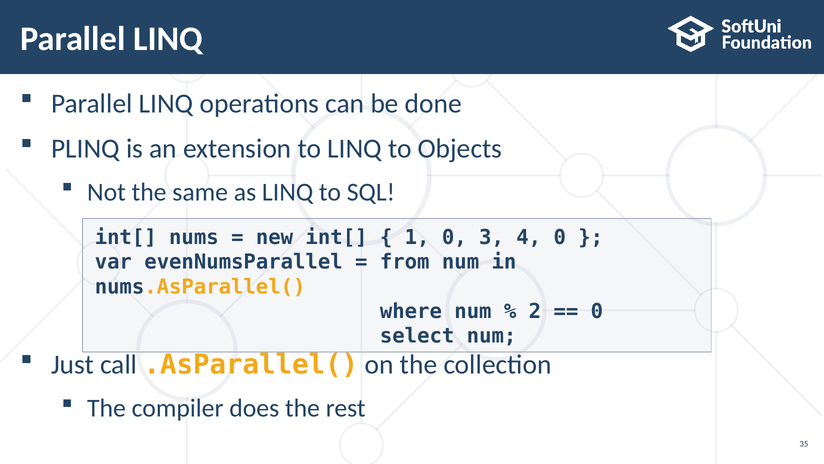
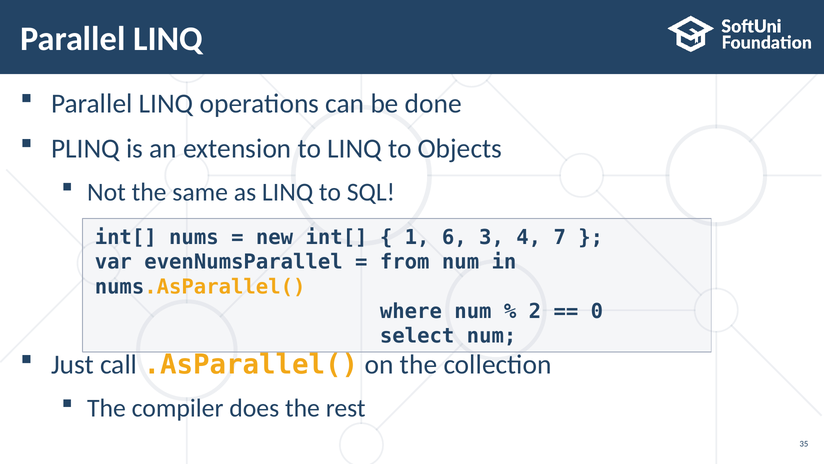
1 0: 0 -> 6
4 0: 0 -> 7
